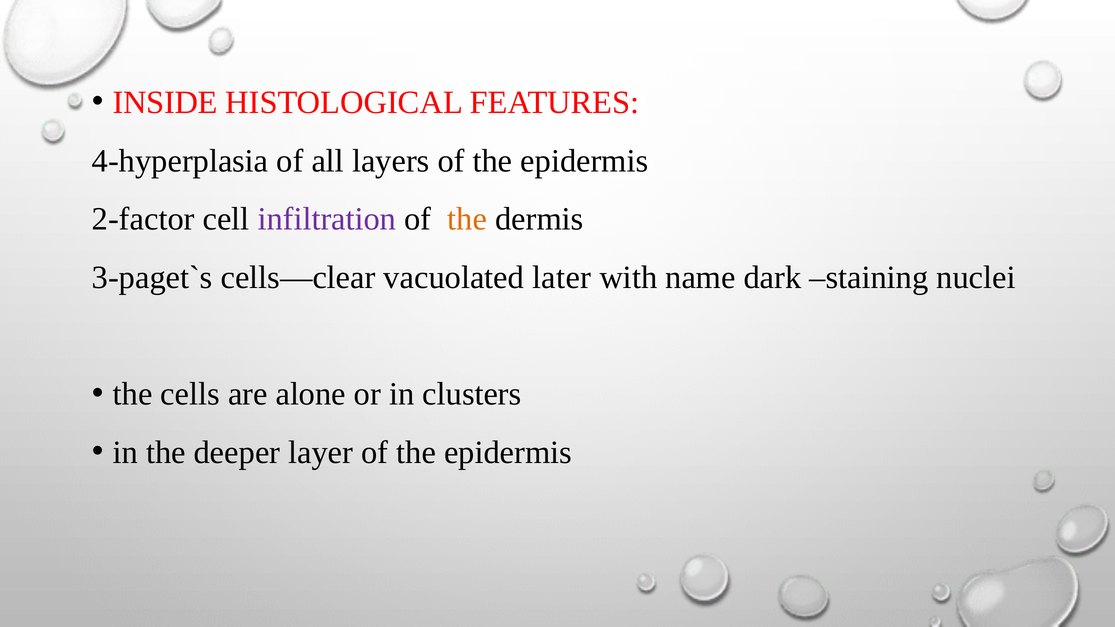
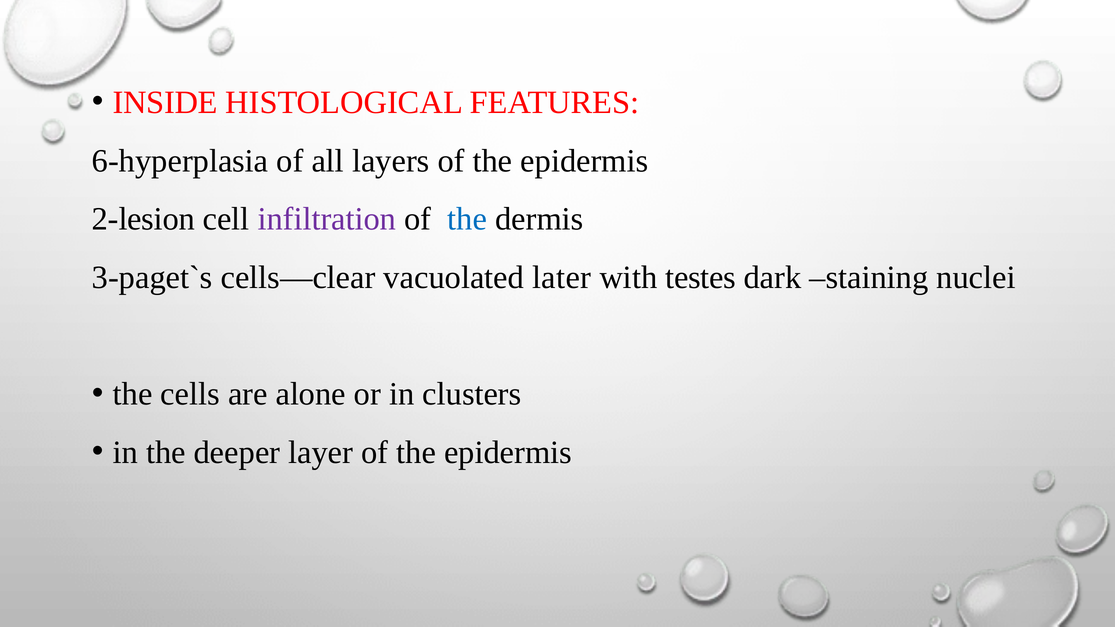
4-hyperplasia: 4-hyperplasia -> 6-hyperplasia
2-factor: 2-factor -> 2-lesion
the at (467, 219) colour: orange -> blue
name: name -> testes
